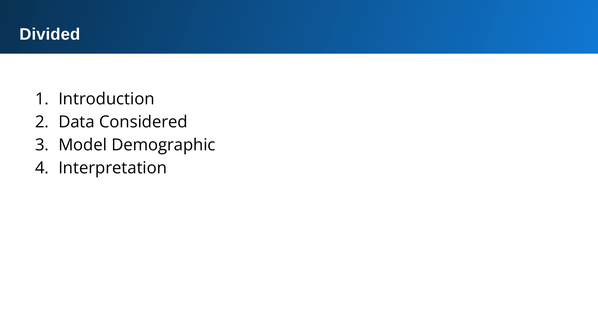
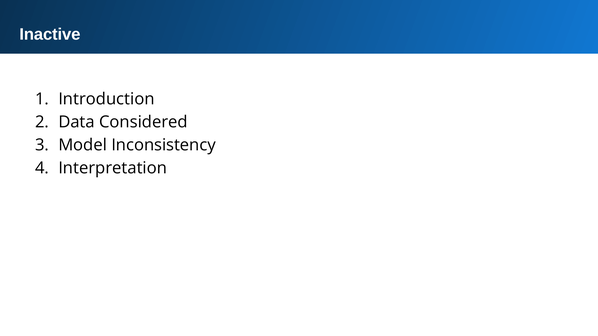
Divided: Divided -> Inactive
Demographic: Demographic -> Inconsistency
